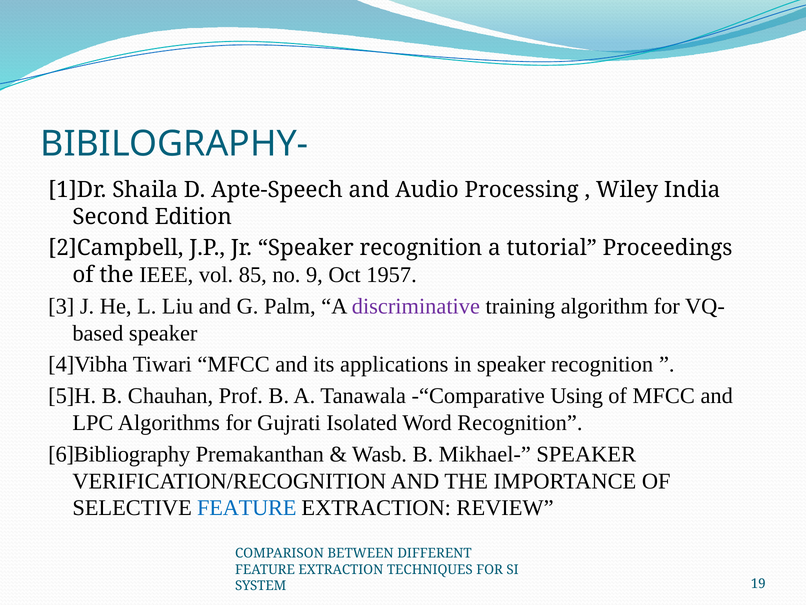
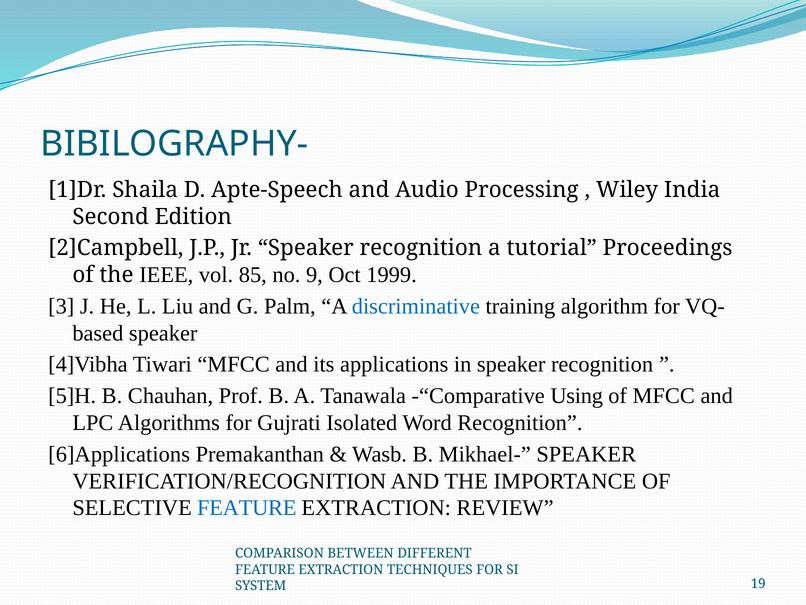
1957: 1957 -> 1999
discriminative colour: purple -> blue
6]Bibliography: 6]Bibliography -> 6]Applications
